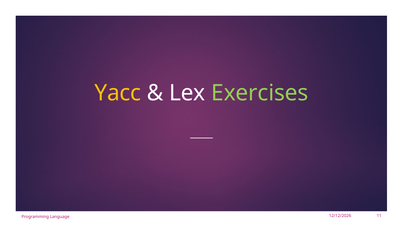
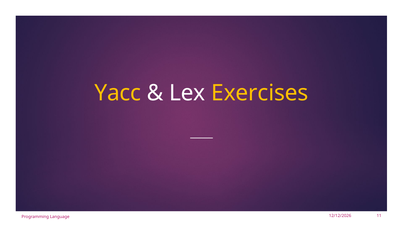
Exercises colour: light green -> yellow
